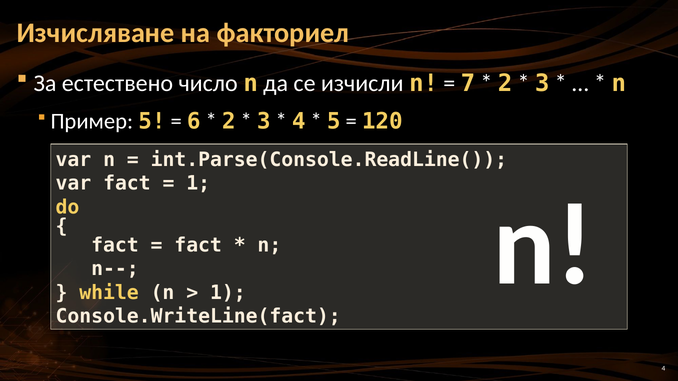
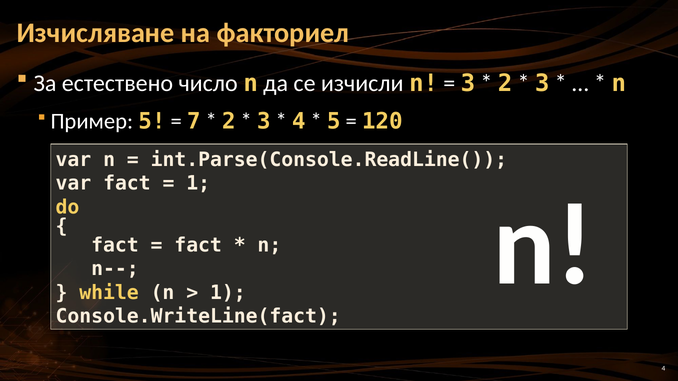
7 at (468, 84): 7 -> 3
6: 6 -> 7
